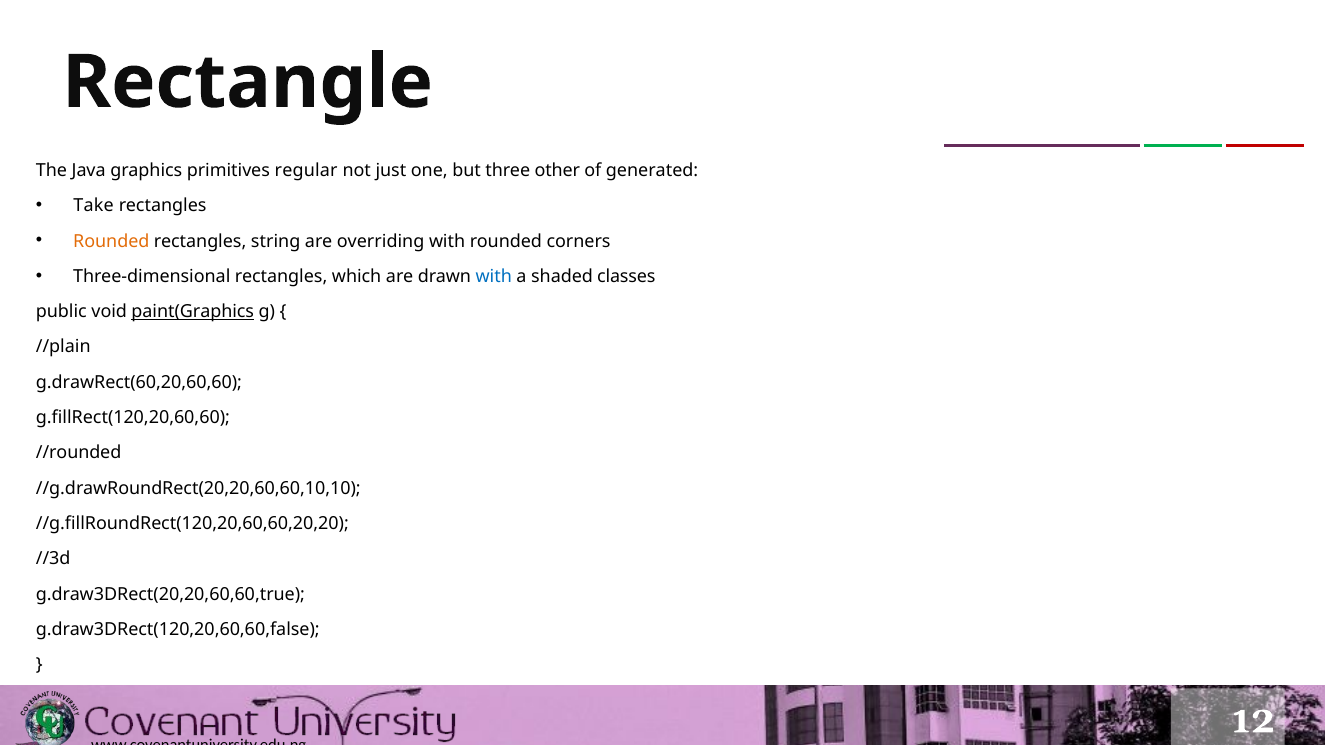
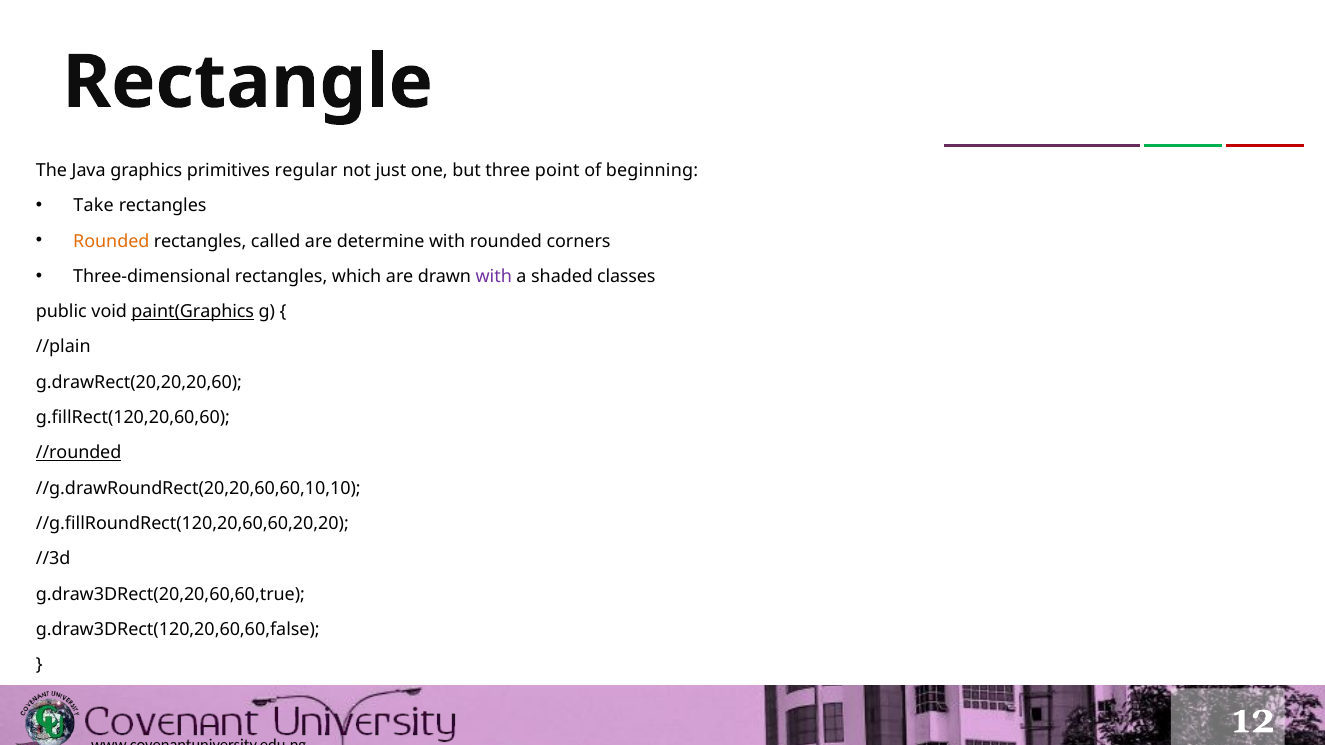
other: other -> point
generated: generated -> beginning
string: string -> called
overriding: overriding -> determine
with at (494, 277) colour: blue -> purple
g.drawRect(60,20,60,60: g.drawRect(60,20,60,60 -> g.drawRect(20,20,20,60
//rounded underline: none -> present
